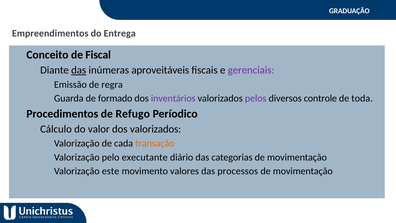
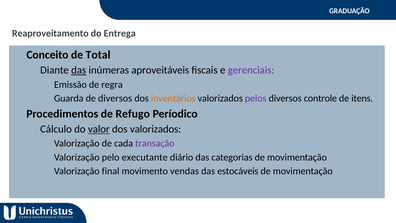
Empreendimentos: Empreendimentos -> Reaproveitamento
Fiscal: Fiscal -> Total
de formado: formado -> diversos
inventários colour: purple -> orange
toda: toda -> itens
valor underline: none -> present
transação colour: orange -> purple
este: este -> final
valores: valores -> vendas
processos: processos -> estocáveis
